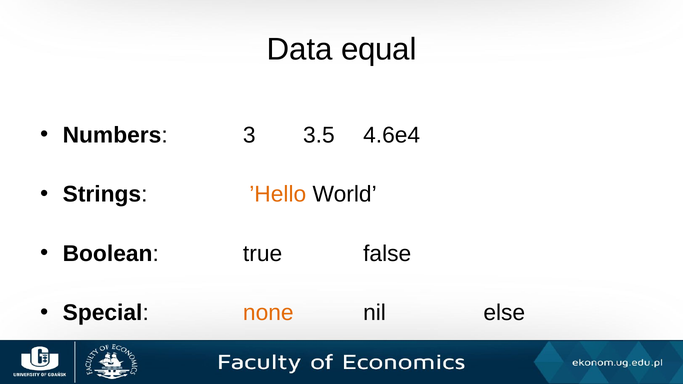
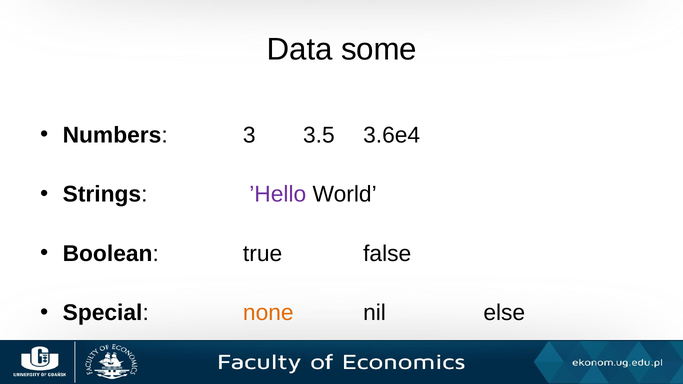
equal: equal -> some
4.6e4: 4.6e4 -> 3.6e4
’Hello colour: orange -> purple
